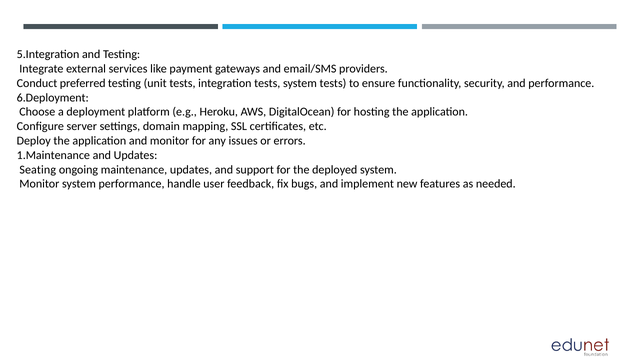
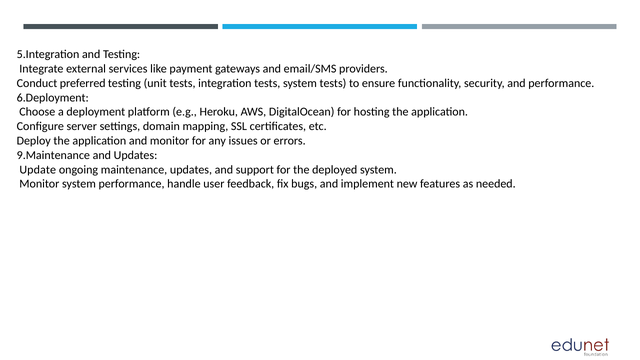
1.Maintenance: 1.Maintenance -> 9.Maintenance
Seating: Seating -> Update
